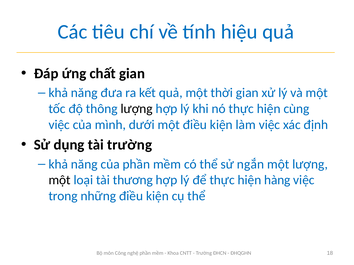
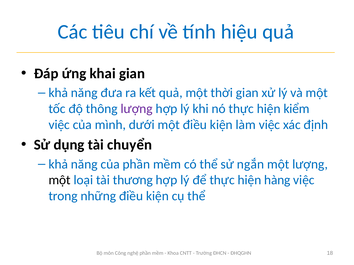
chất: chất -> khai
lượng at (137, 109) colour: black -> purple
cùng: cùng -> kiểm
tài trường: trường -> chuyển
